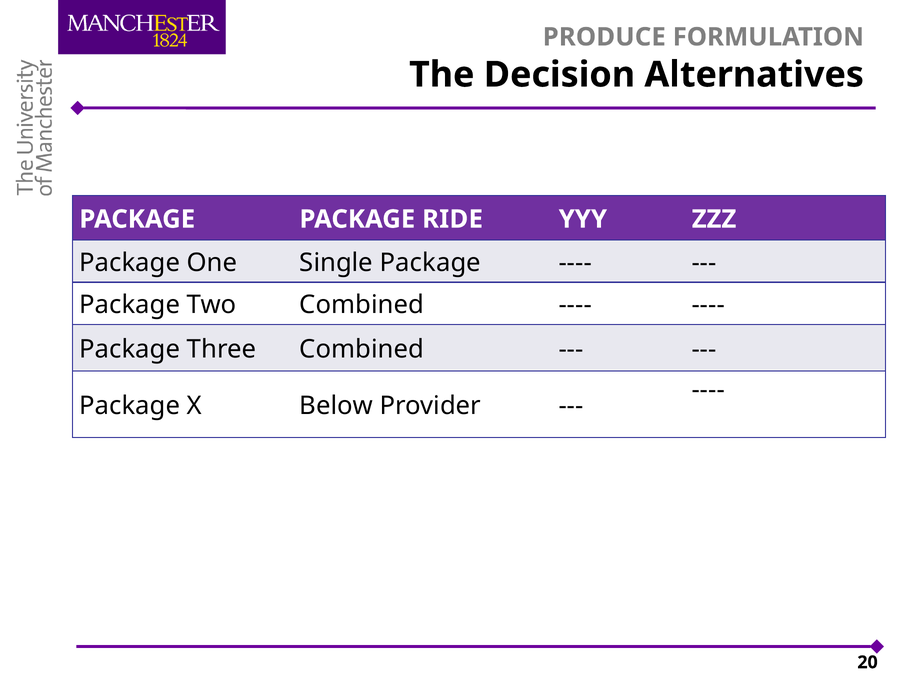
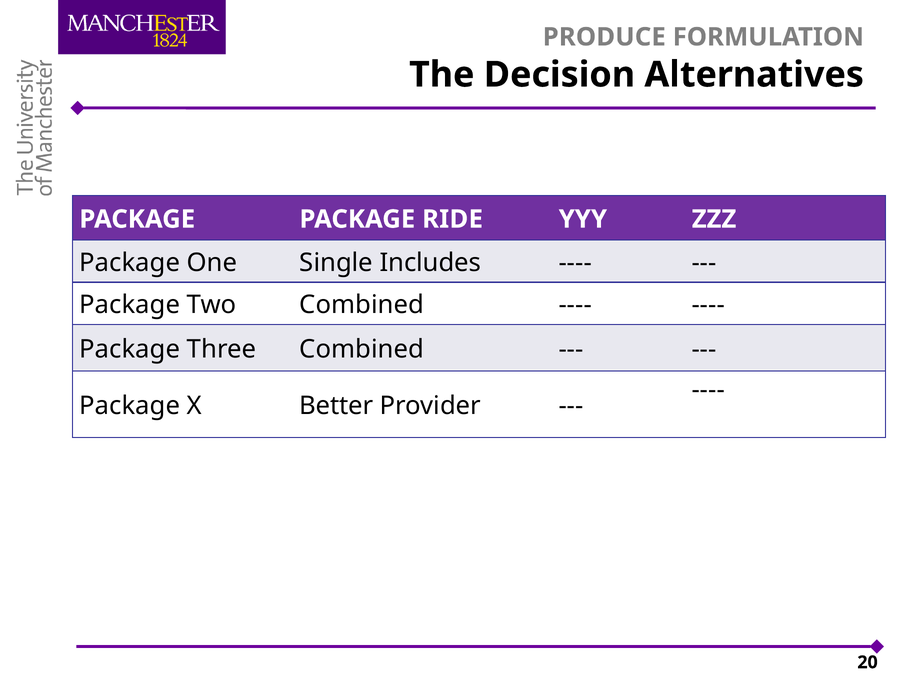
Single Package: Package -> Includes
Below: Below -> Better
